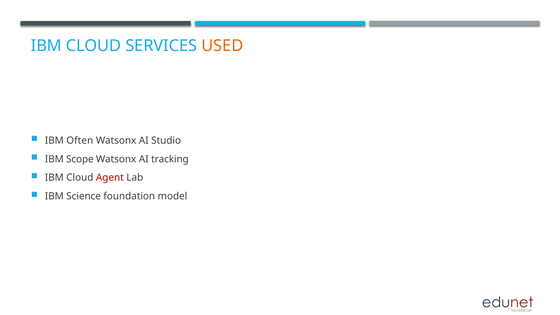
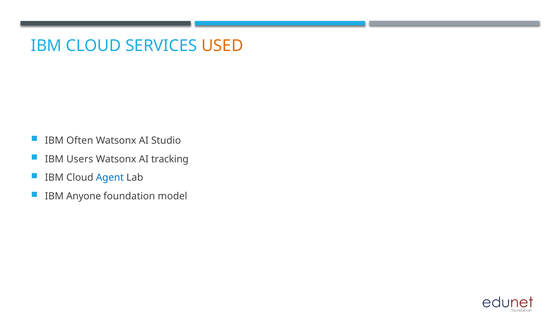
Scope: Scope -> Users
Agent colour: red -> blue
Science: Science -> Anyone
